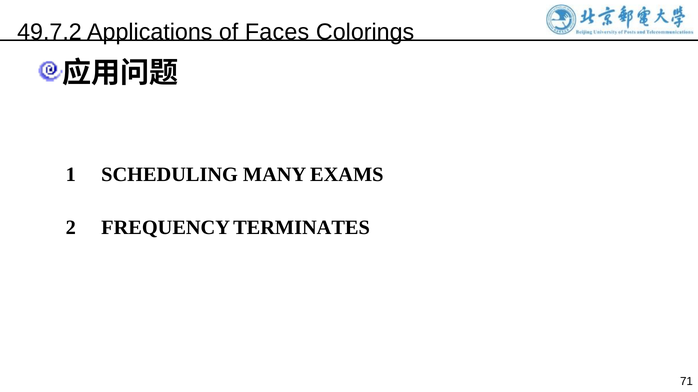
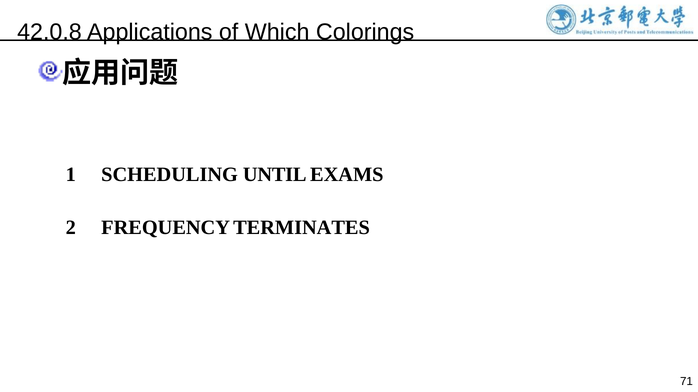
49.7.2: 49.7.2 -> 42.0.8
Faces: Faces -> Which
MANY: MANY -> UNTIL
